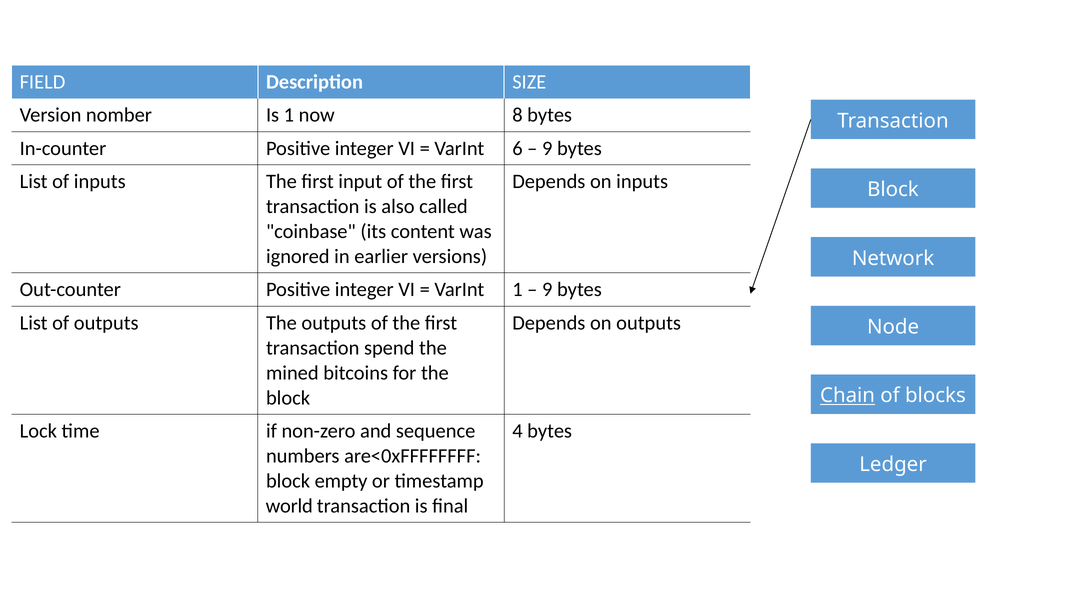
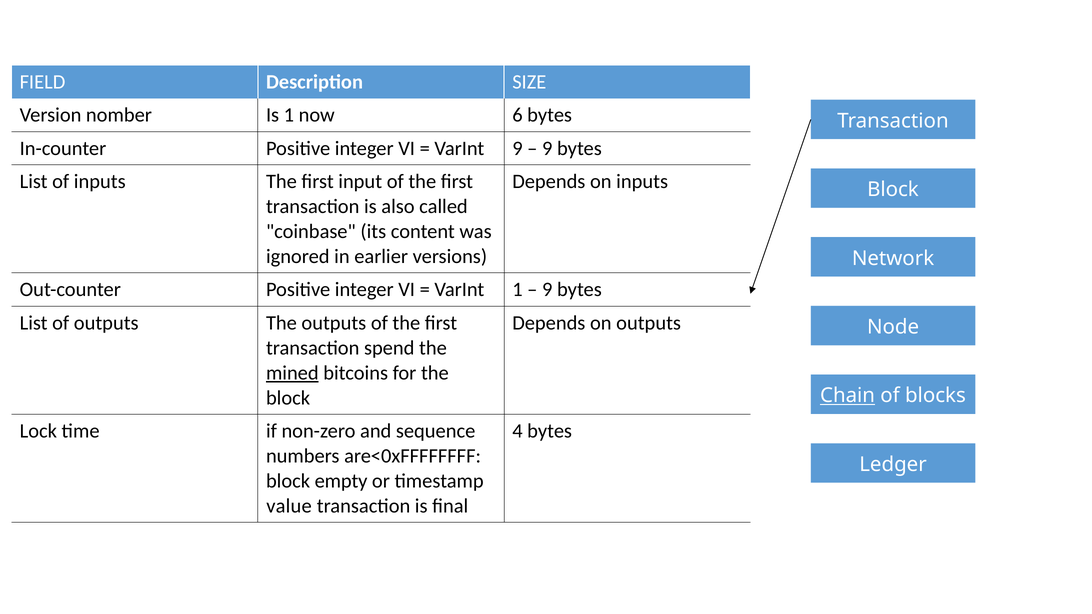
8: 8 -> 6
VarInt 6: 6 -> 9
mined underline: none -> present
world: world -> value
